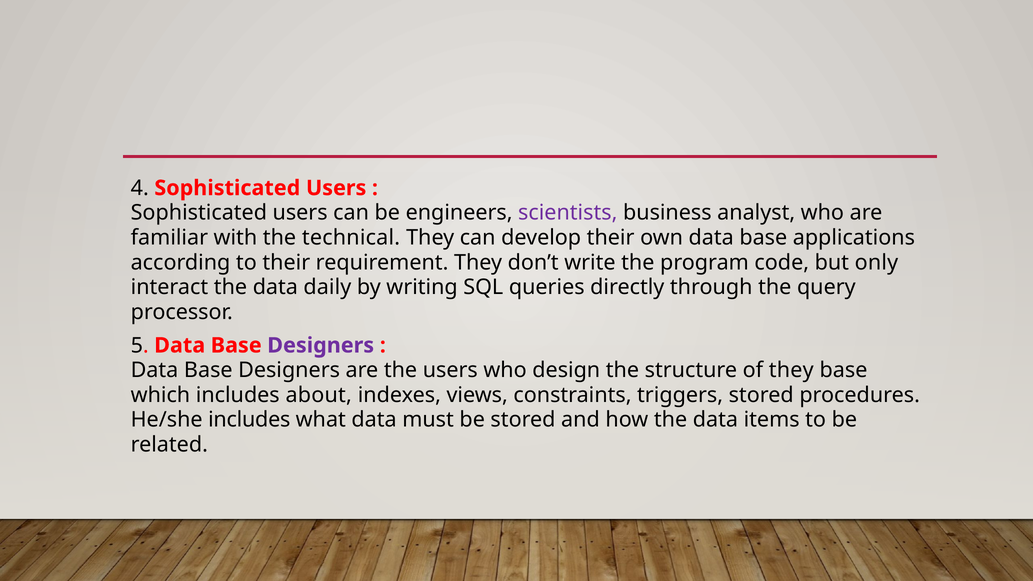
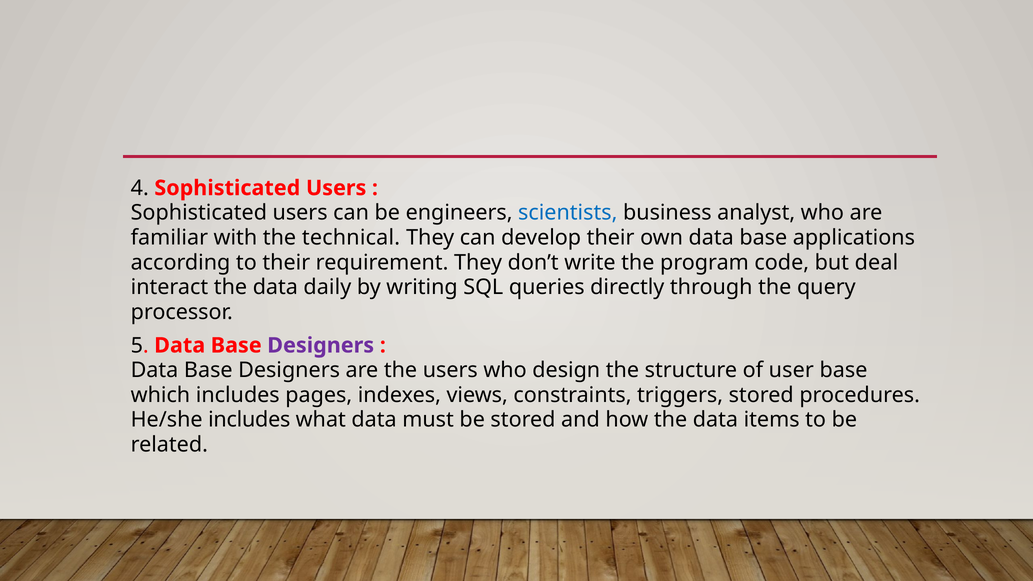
scientists colour: purple -> blue
only: only -> deal
of they: they -> user
about: about -> pages
